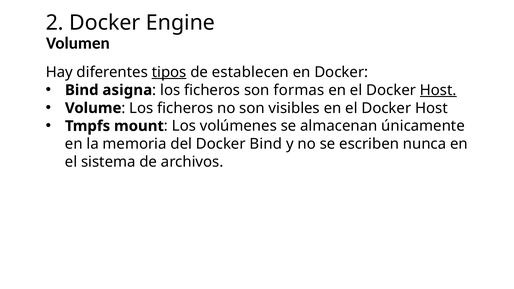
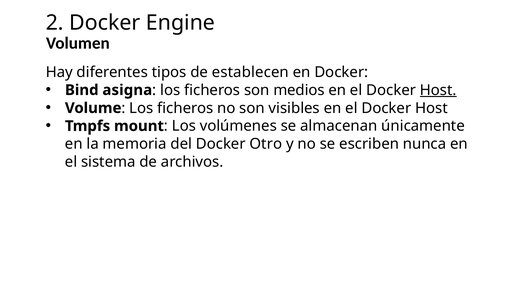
tipos underline: present -> none
formas: formas -> medios
Docker Bind: Bind -> Otro
